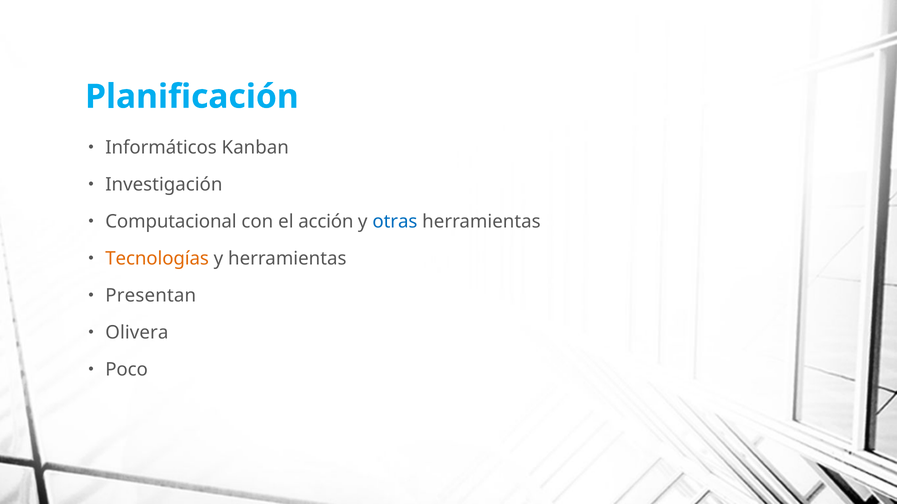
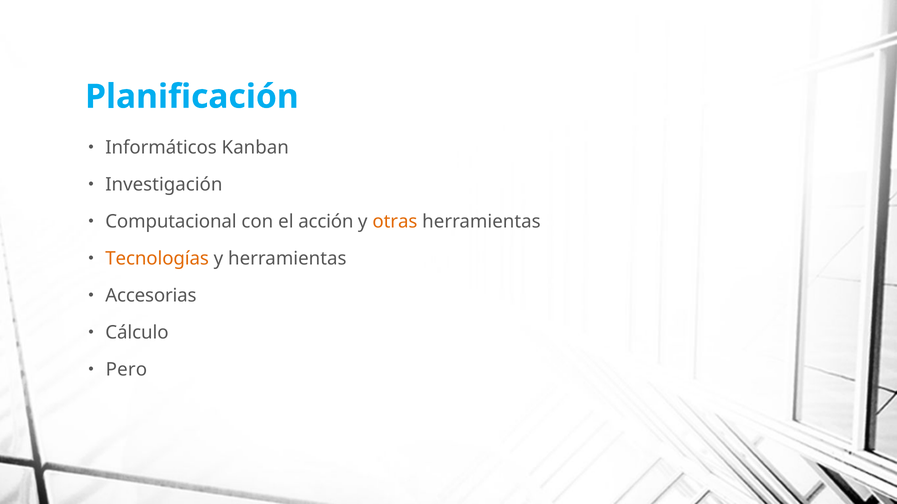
otras colour: blue -> orange
Presentan: Presentan -> Accesorias
Olivera: Olivera -> Cálculo
Poco: Poco -> Pero
